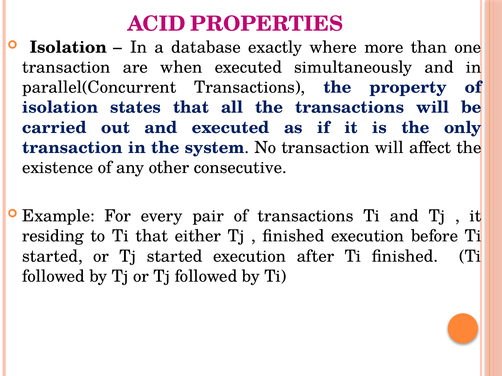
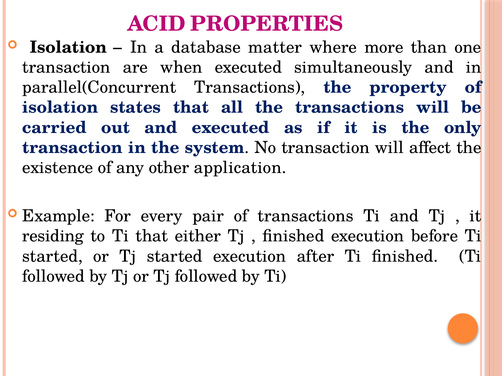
exactly: exactly -> matter
consecutive: consecutive -> application
